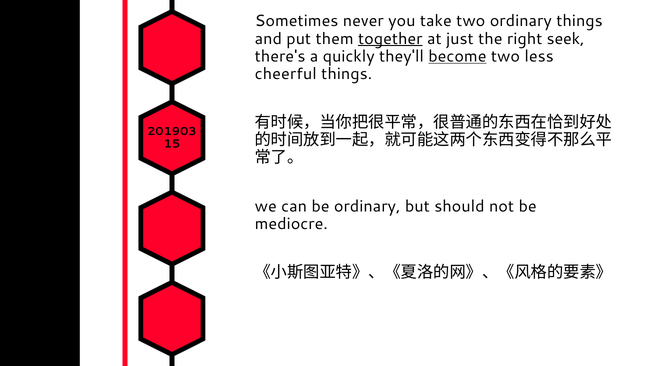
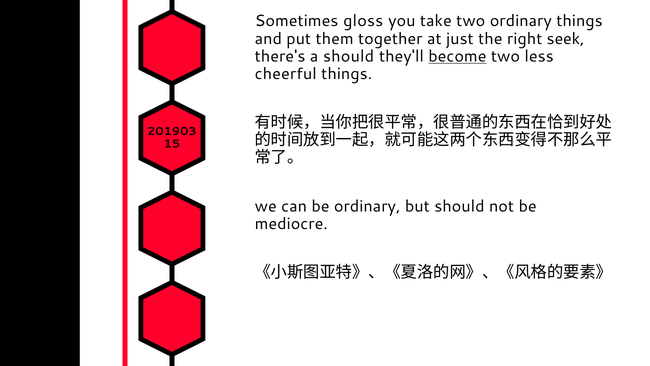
never: never -> gloss
together underline: present -> none
a quickly: quickly -> should
